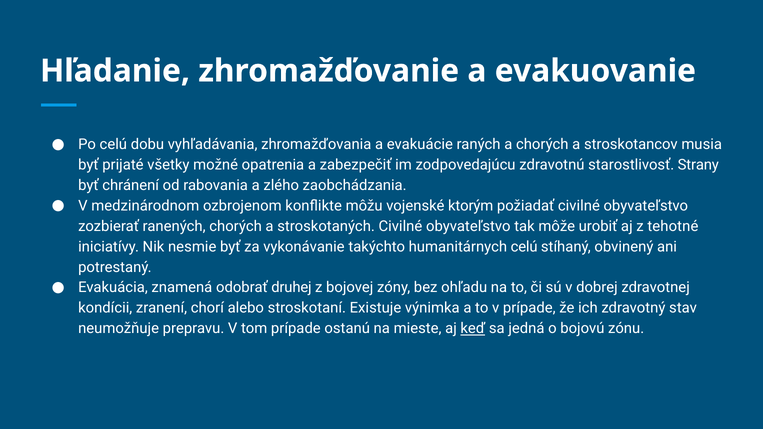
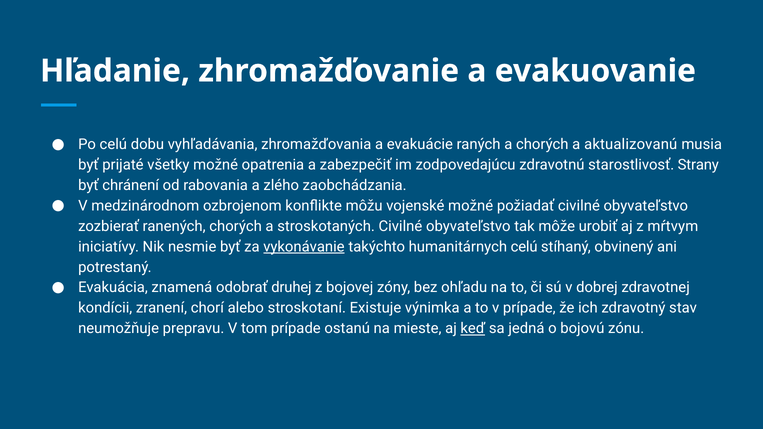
stroskotancov: stroskotancov -> aktualizovanú
vojenské ktorým: ktorým -> možné
tehotné: tehotné -> mŕtvym
vykonávanie underline: none -> present
